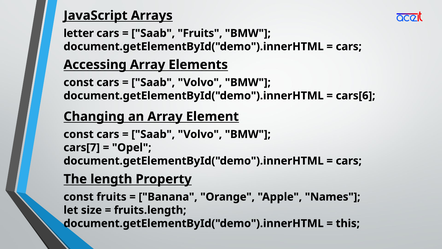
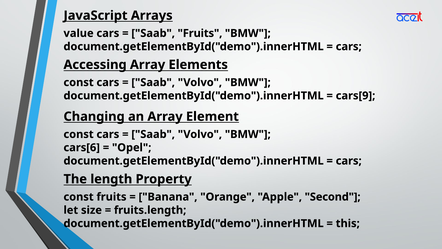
letter: letter -> value
cars[6: cars[6 -> cars[9
cars[7: cars[7 -> cars[6
Names: Names -> Second
